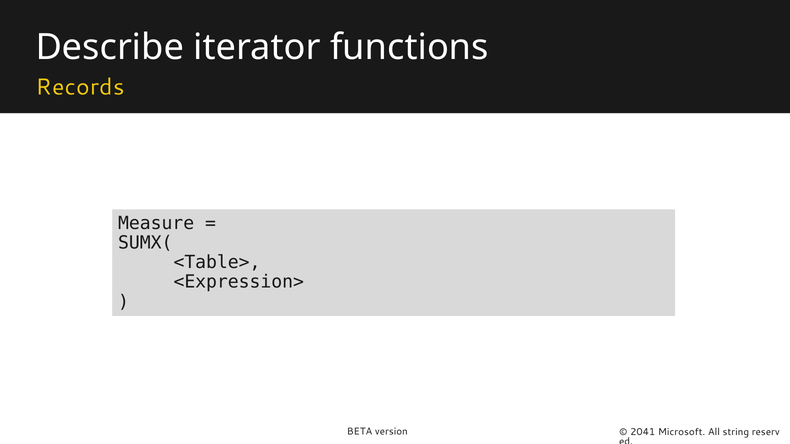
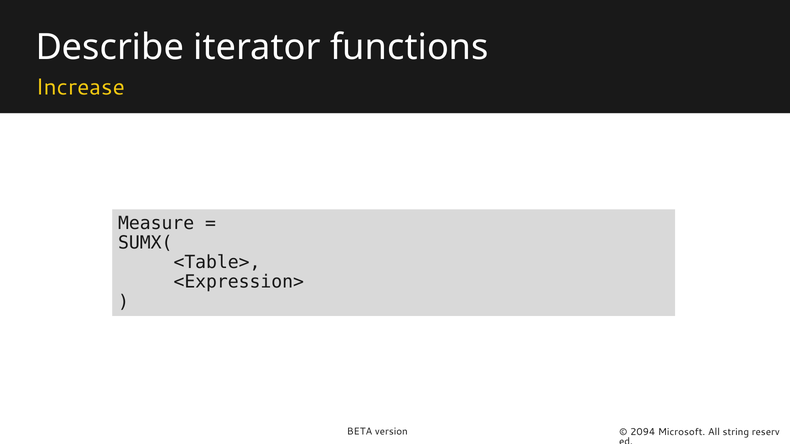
Records: Records -> Increase
2041: 2041 -> 2094
